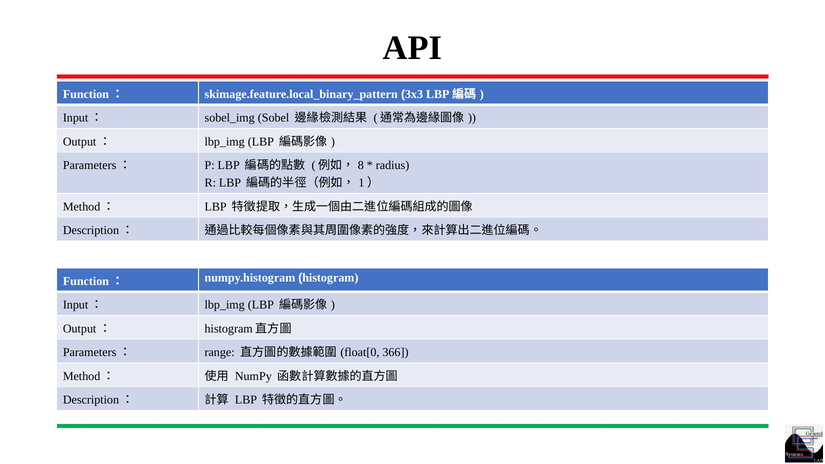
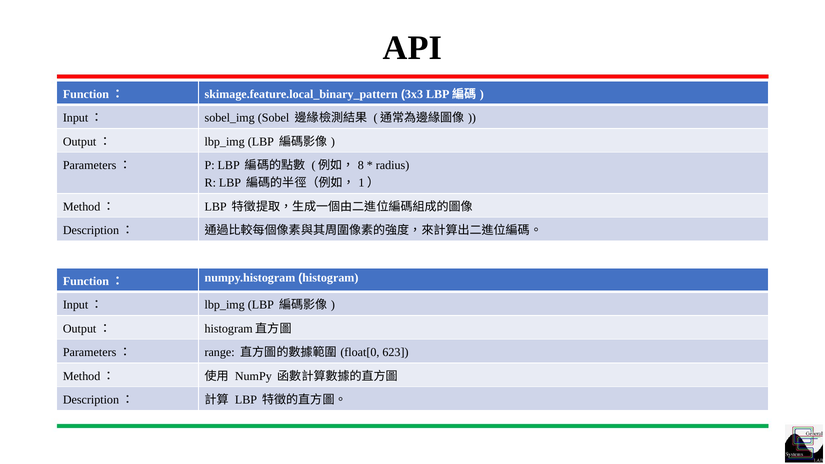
366: 366 -> 623
